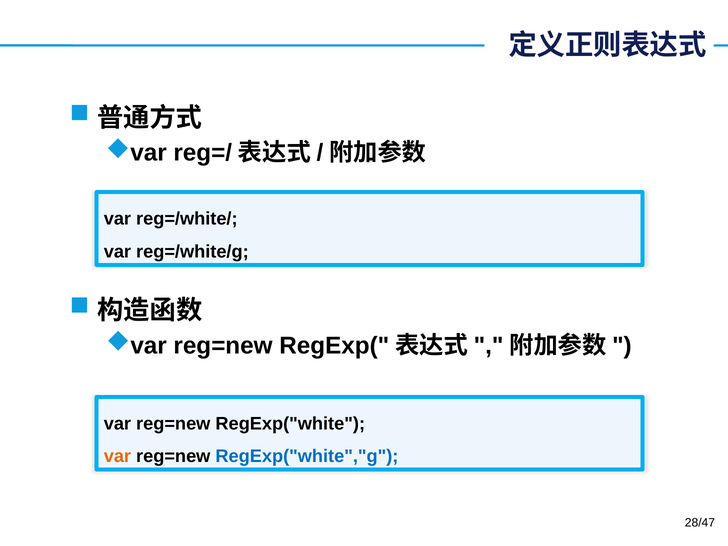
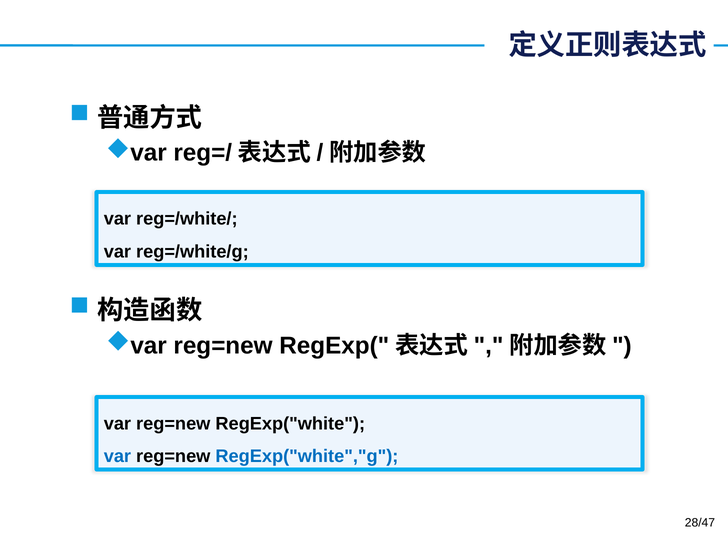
var at (117, 456) colour: orange -> blue
